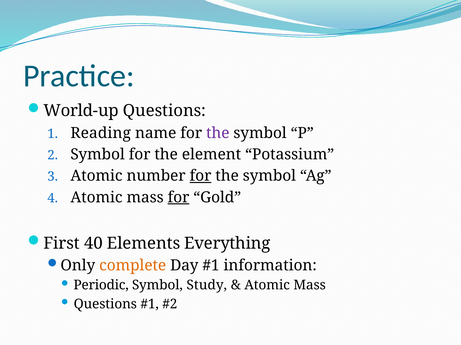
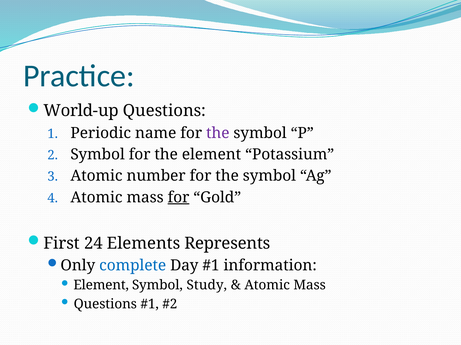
Reading: Reading -> Periodic
for at (201, 176) underline: present -> none
40: 40 -> 24
Everything: Everything -> Represents
complete colour: orange -> blue
Periodic at (101, 286): Periodic -> Element
